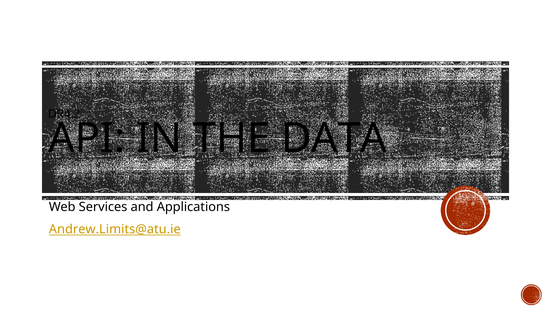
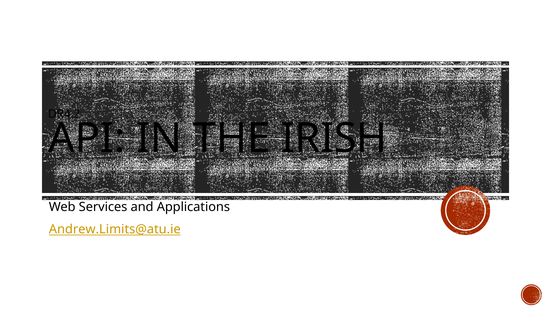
DATA: DATA -> IRISH
